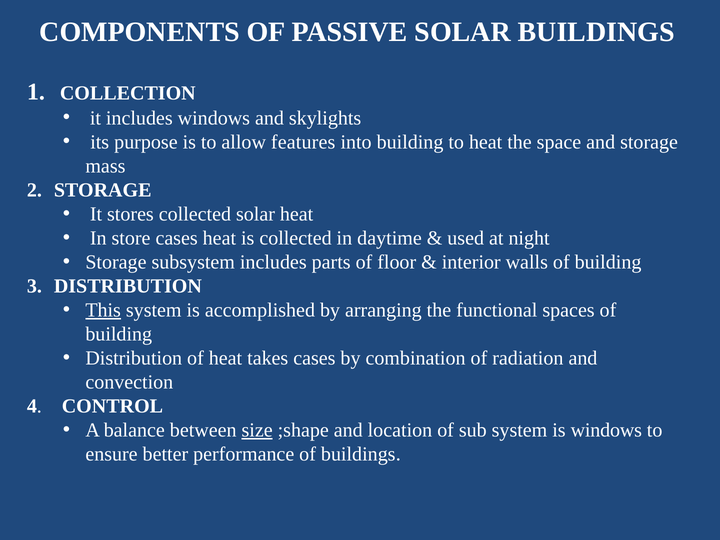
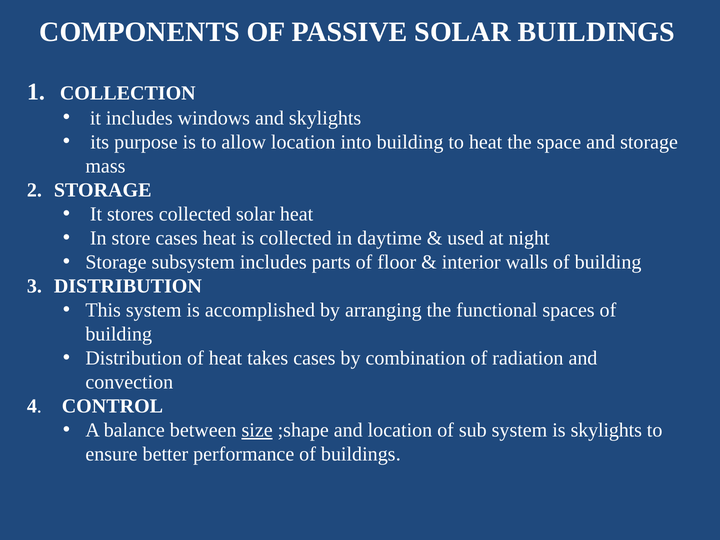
allow features: features -> location
This underline: present -> none
is windows: windows -> skylights
